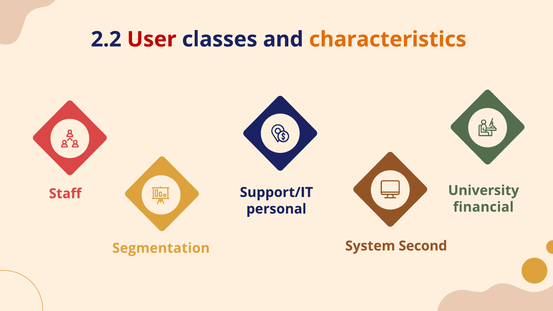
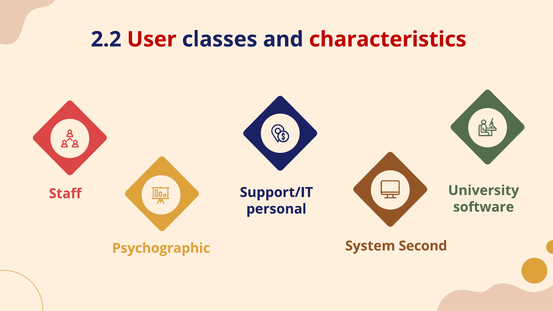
characteristics colour: orange -> red
financial: financial -> software
Segmentation: Segmentation -> Psychographic
